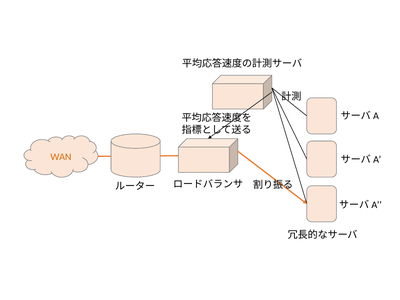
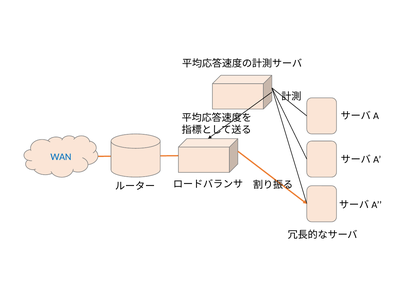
WAN colour: orange -> blue
